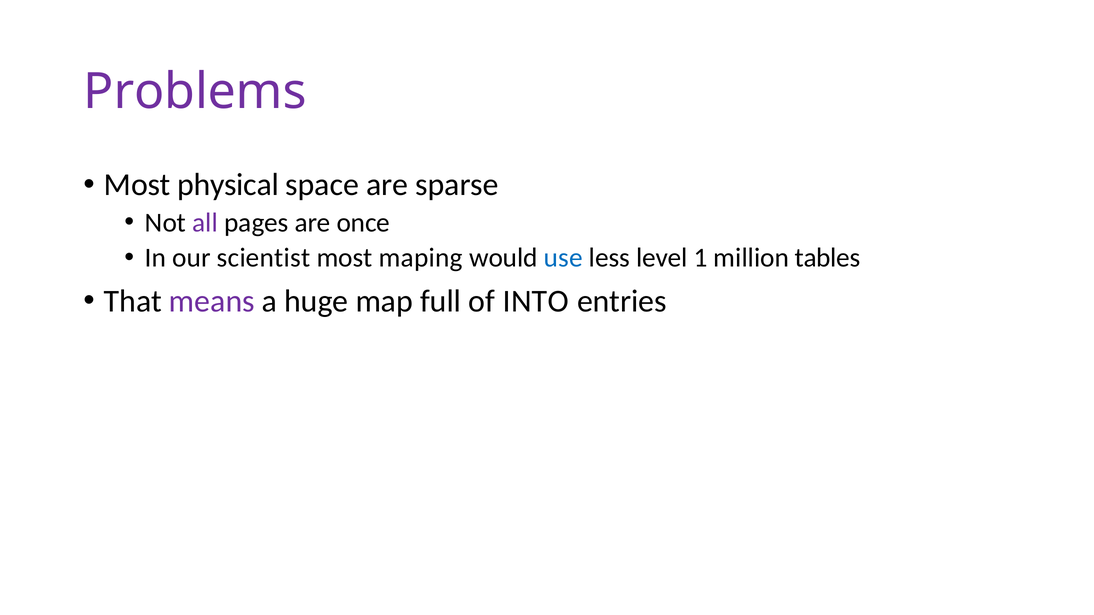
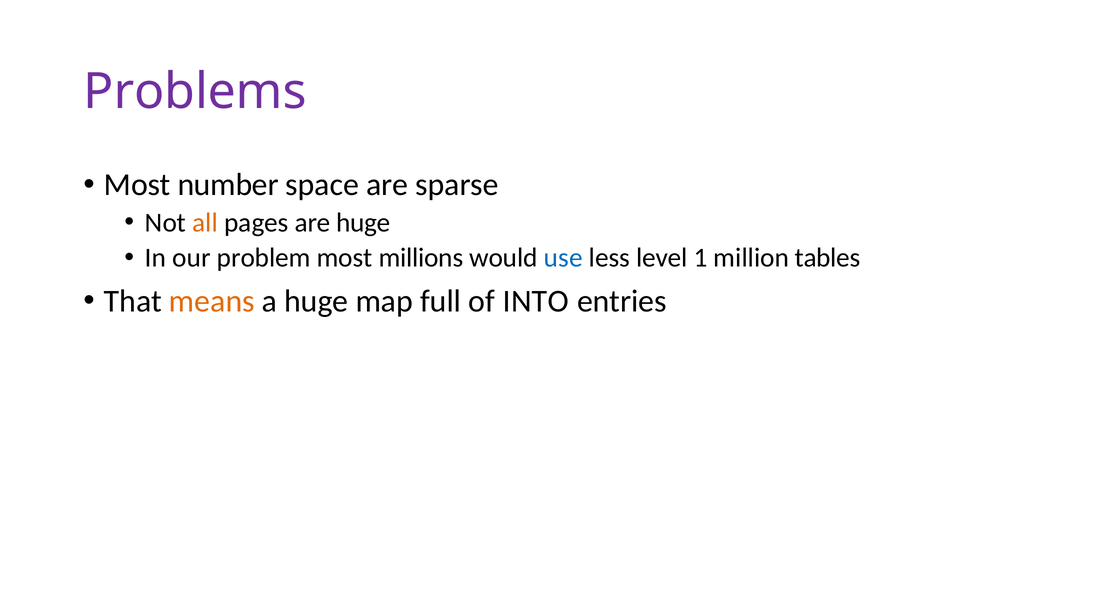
physical: physical -> number
all colour: purple -> orange
are once: once -> huge
scientist: scientist -> problem
maping: maping -> millions
means colour: purple -> orange
